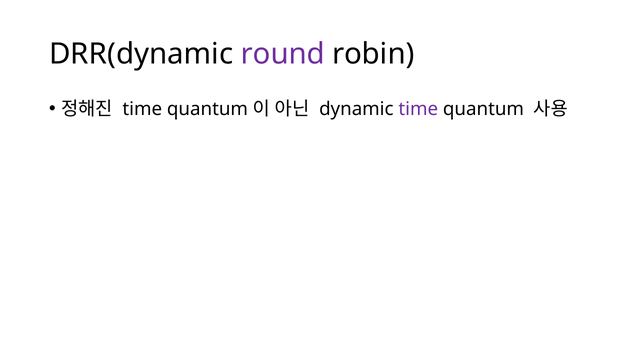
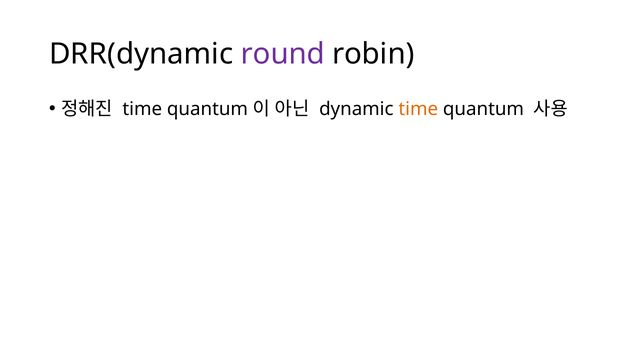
time at (418, 109) colour: purple -> orange
